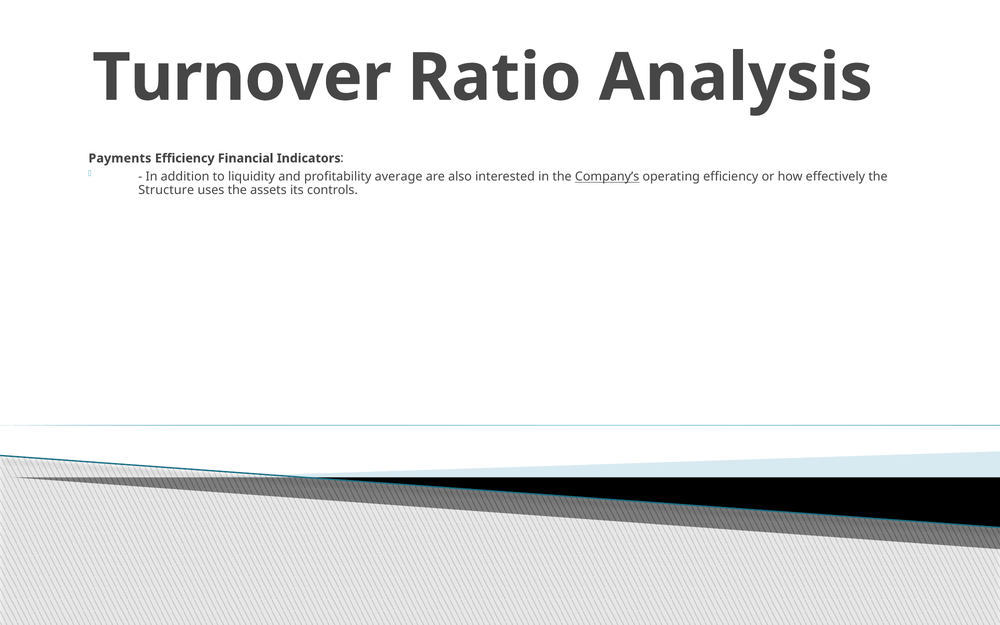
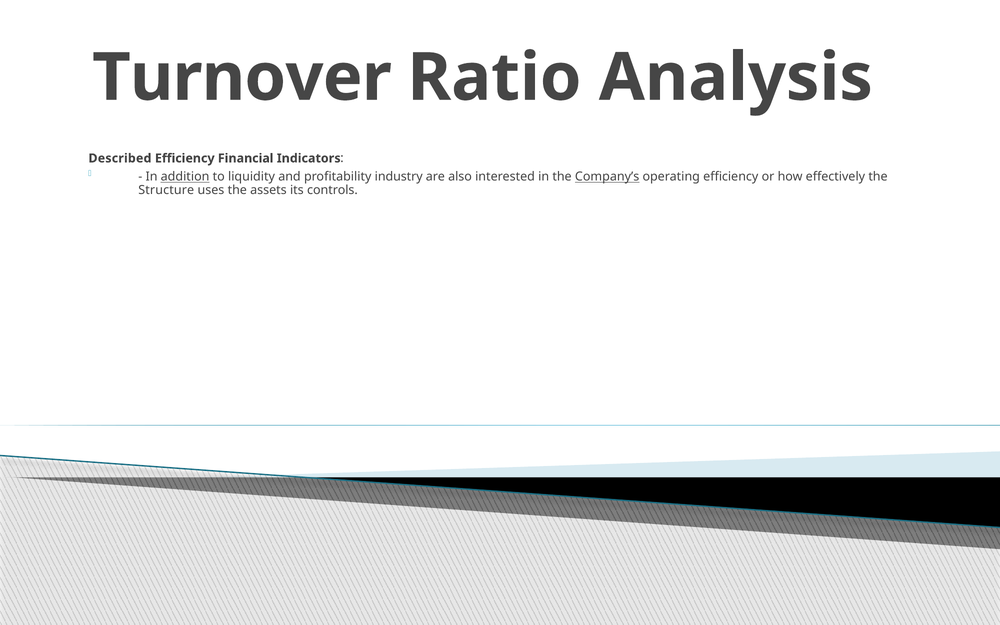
Payments: Payments -> Described
addition underline: none -> present
average: average -> industry
